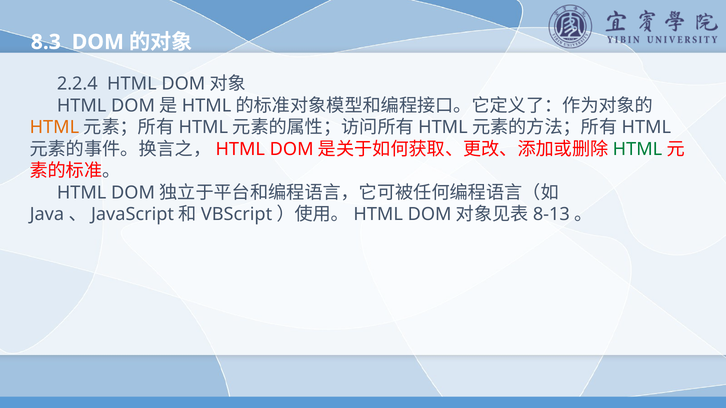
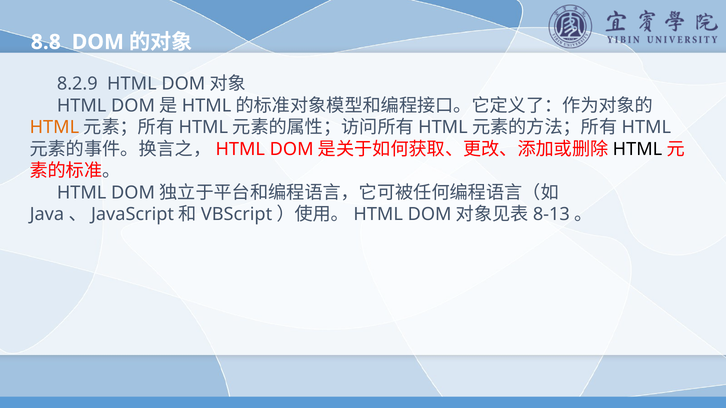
8.3: 8.3 -> 8.8
2.2.4: 2.2.4 -> 8.2.9
HTML at (637, 149) colour: green -> black
